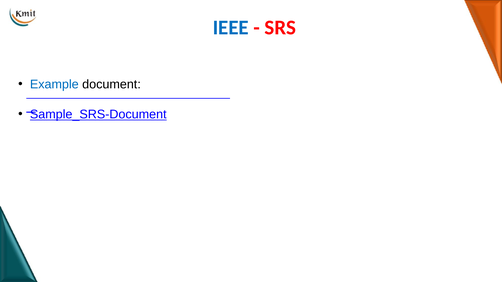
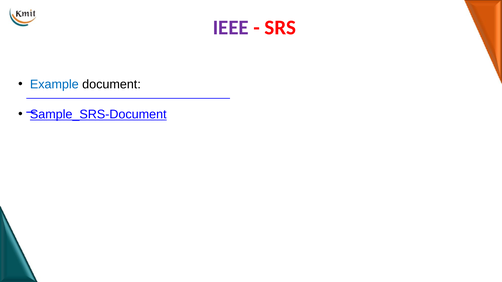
IEEE colour: blue -> purple
